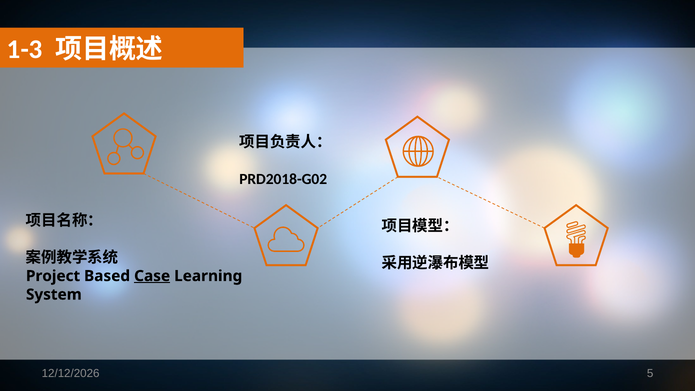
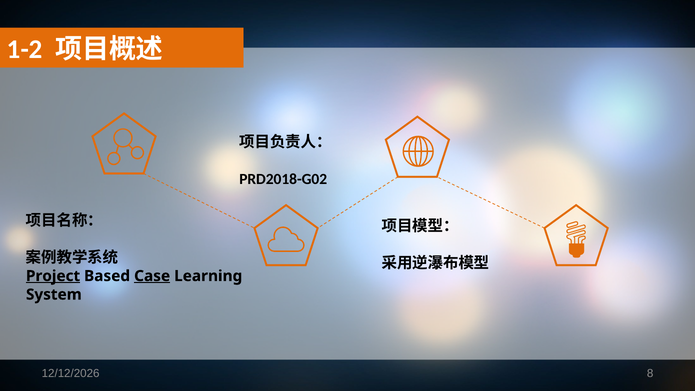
1-3: 1-3 -> 1-2
Project underline: none -> present
5: 5 -> 8
